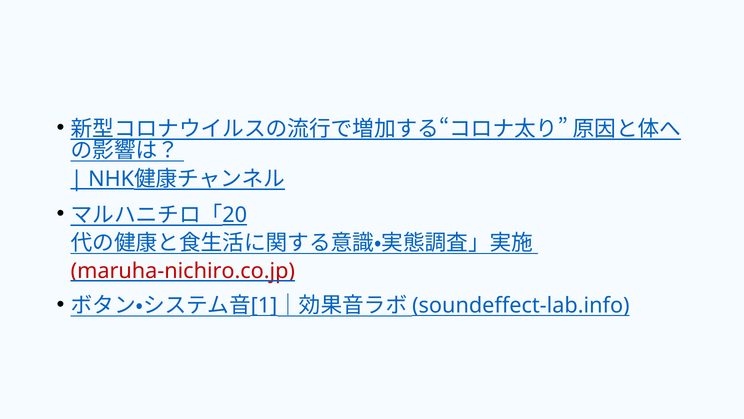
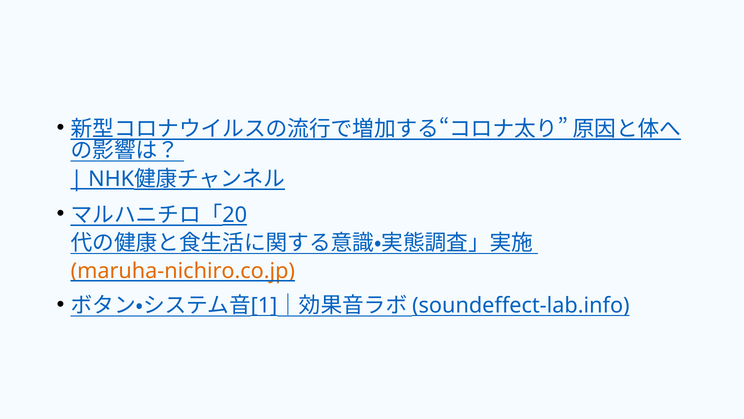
maruha-nichiro.co.jp colour: red -> orange
